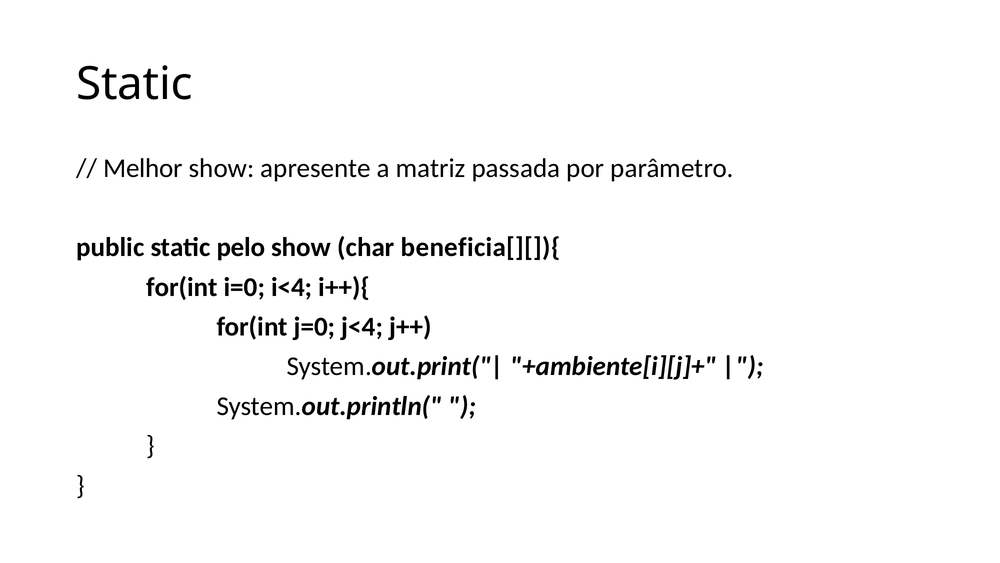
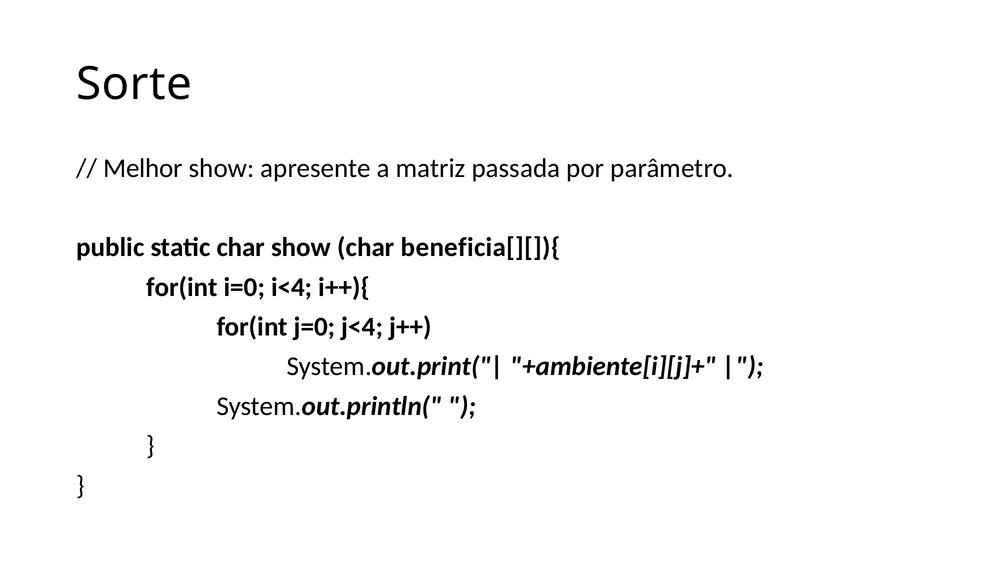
Static at (134, 84): Static -> Sorte
static pelo: pelo -> char
